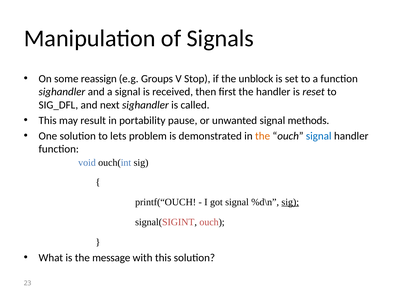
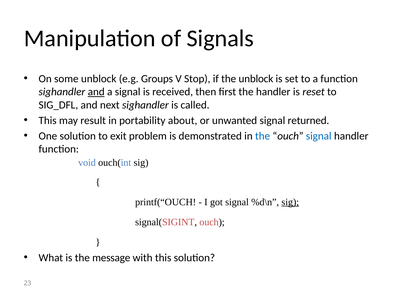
some reassign: reassign -> unblock
and at (96, 92) underline: none -> present
pause: pause -> about
methods: methods -> returned
lets: lets -> exit
the at (263, 136) colour: orange -> blue
